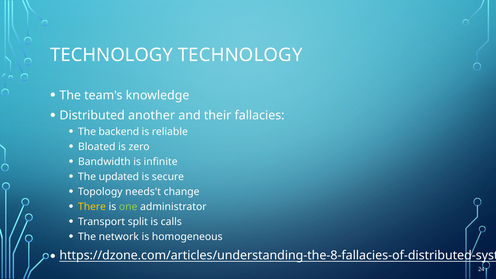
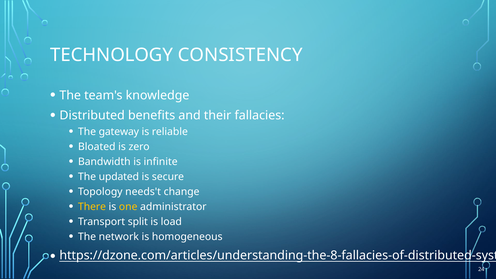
TECHNOLOGY TECHNOLOGY: TECHNOLOGY -> CONSISTENCY
another: another -> benefits
backend: backend -> gateway
one colour: light green -> yellow
calls: calls -> load
